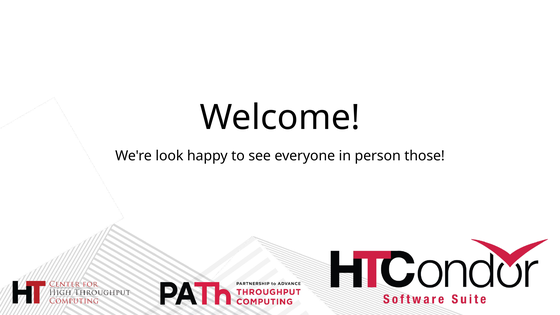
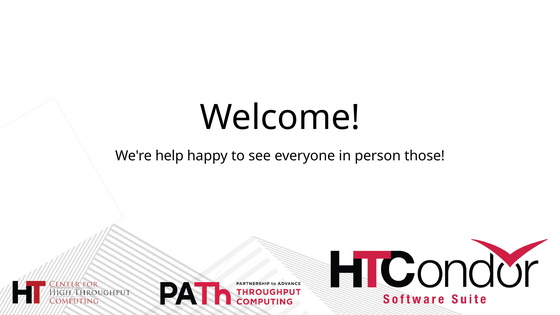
look: look -> help
